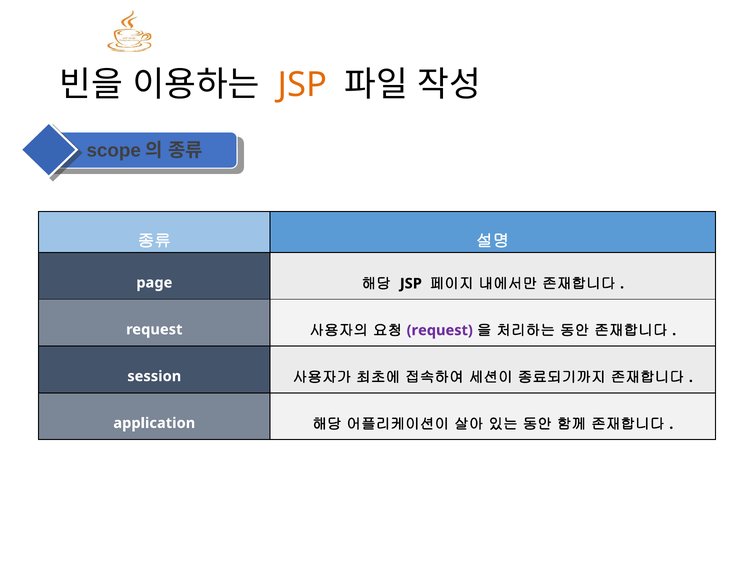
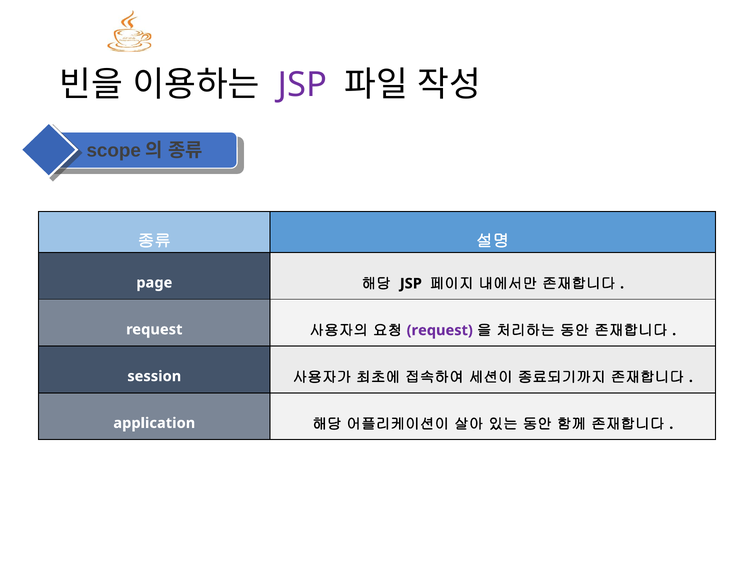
JSP at (302, 85) colour: orange -> purple
